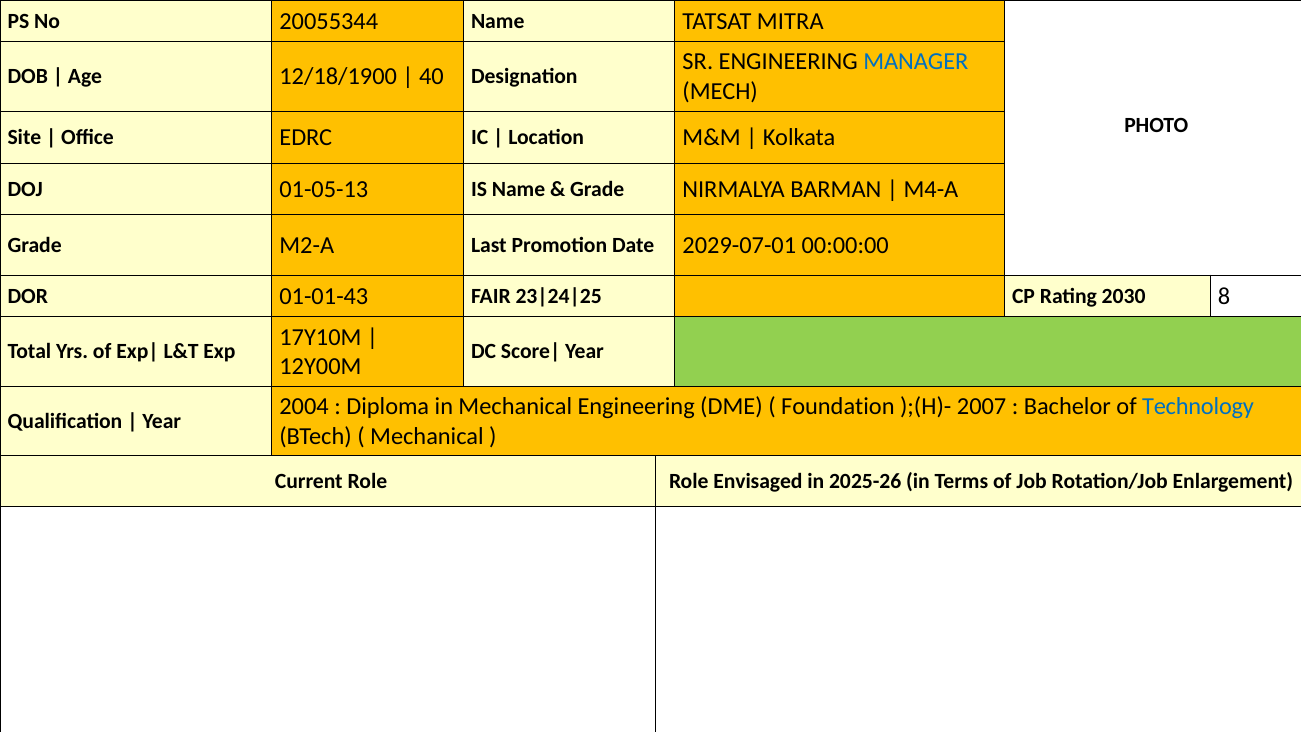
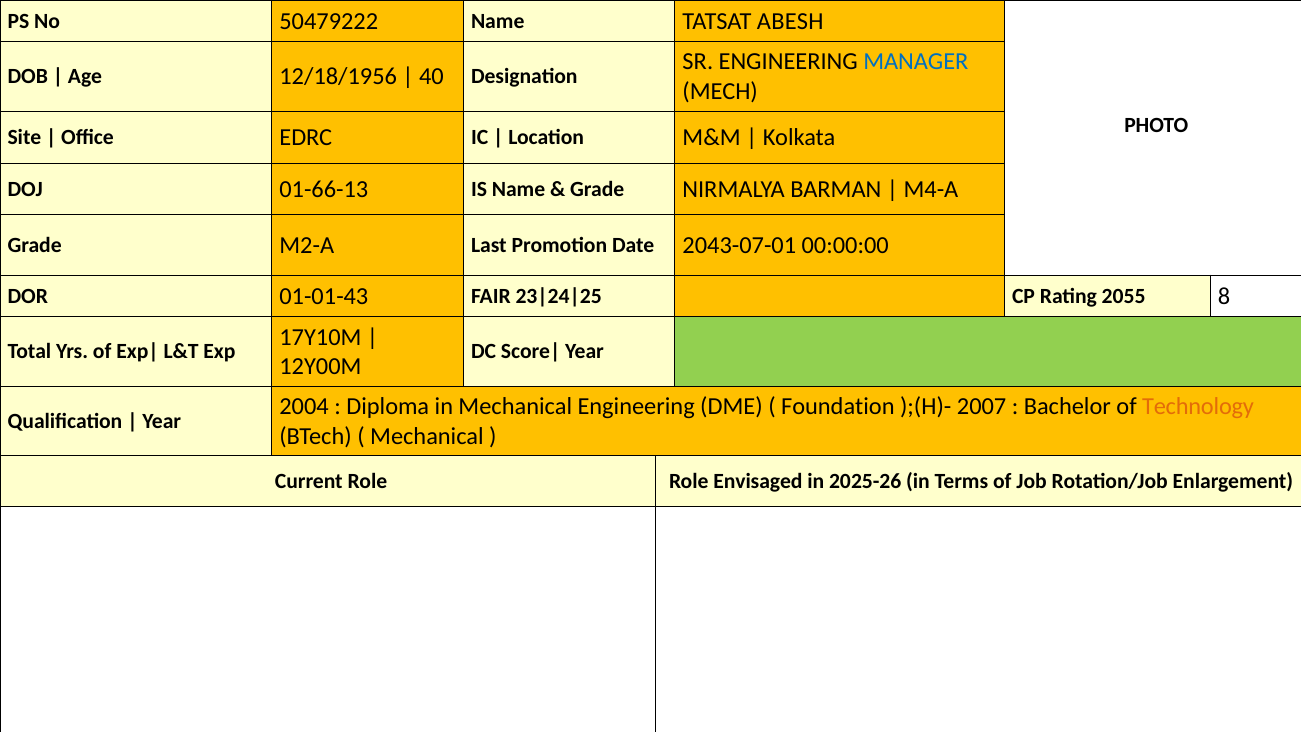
20055344: 20055344 -> 50479222
MITRA: MITRA -> ABESH
12/18/1900: 12/18/1900 -> 12/18/1956
01-05-13: 01-05-13 -> 01-66-13
2029-07-01: 2029-07-01 -> 2043-07-01
2030: 2030 -> 2055
Technology colour: blue -> orange
